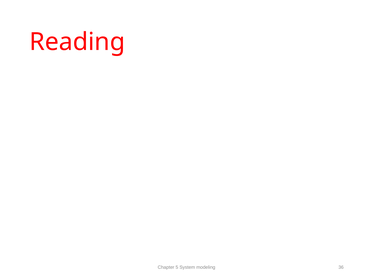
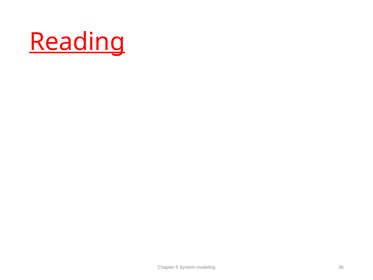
Reading underline: none -> present
